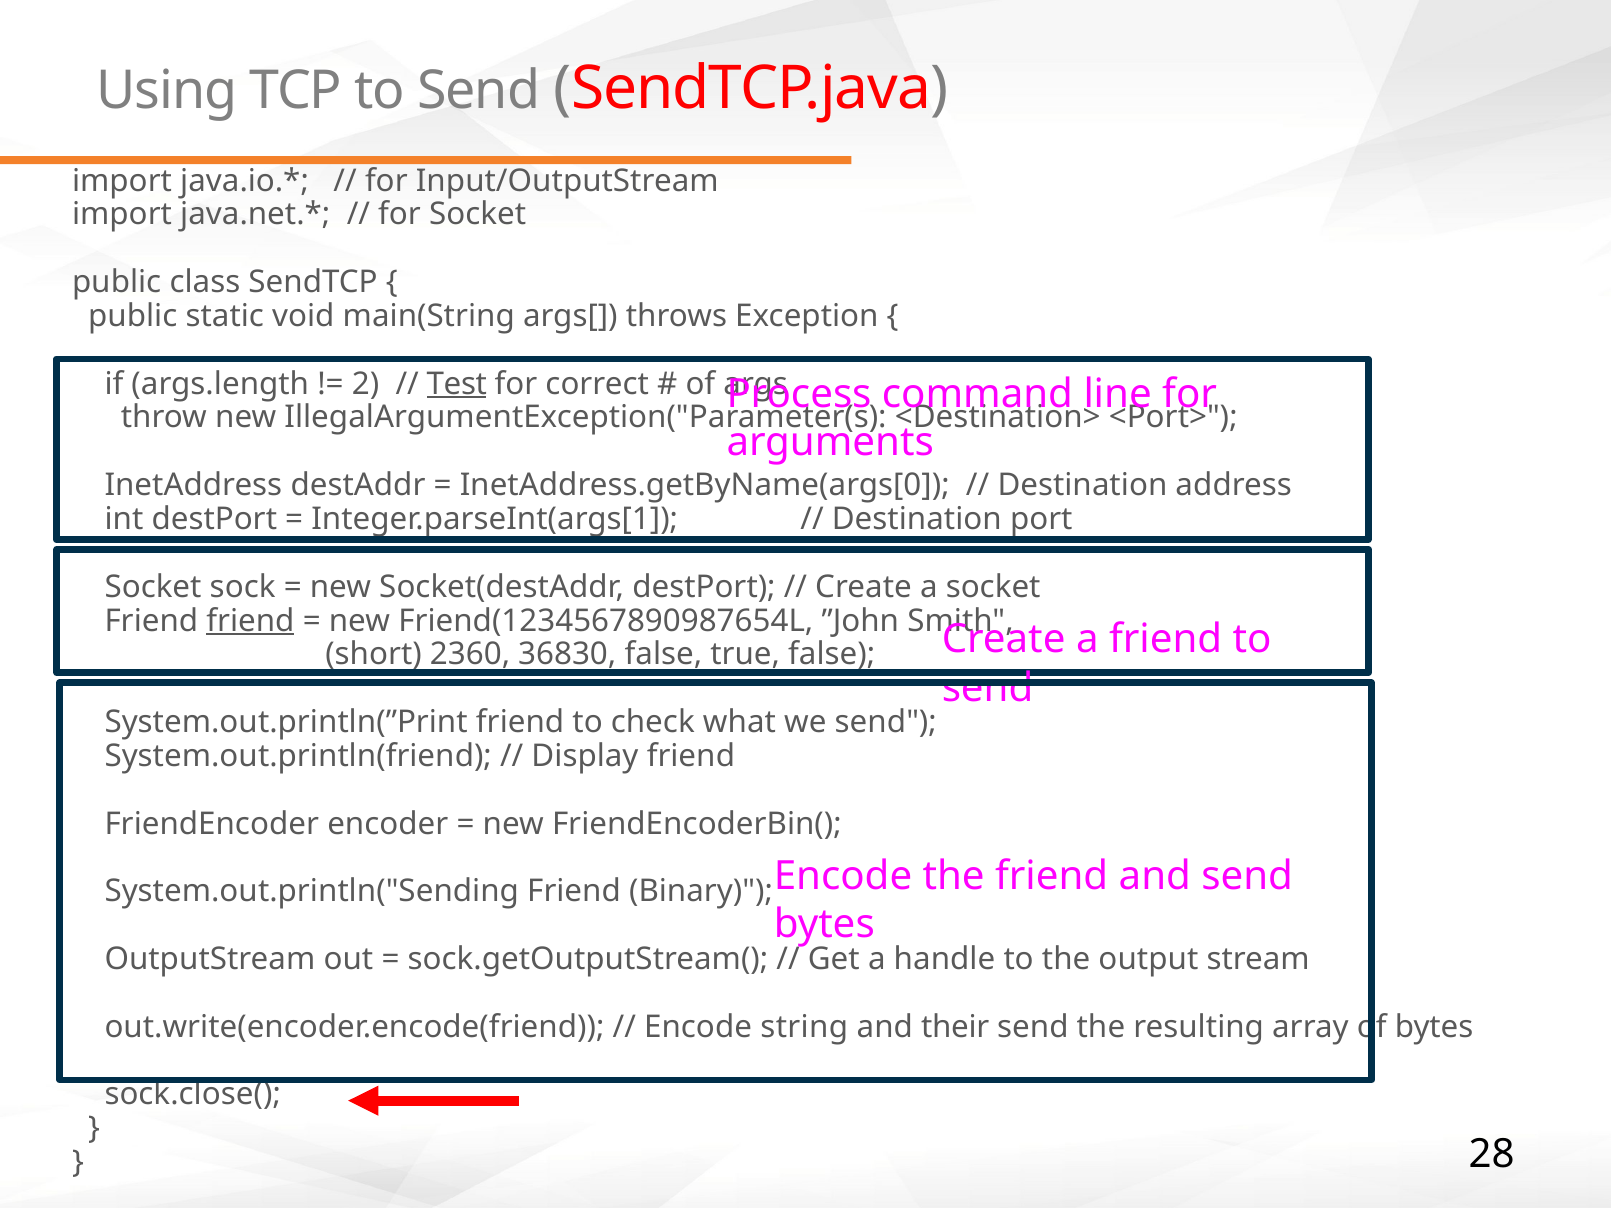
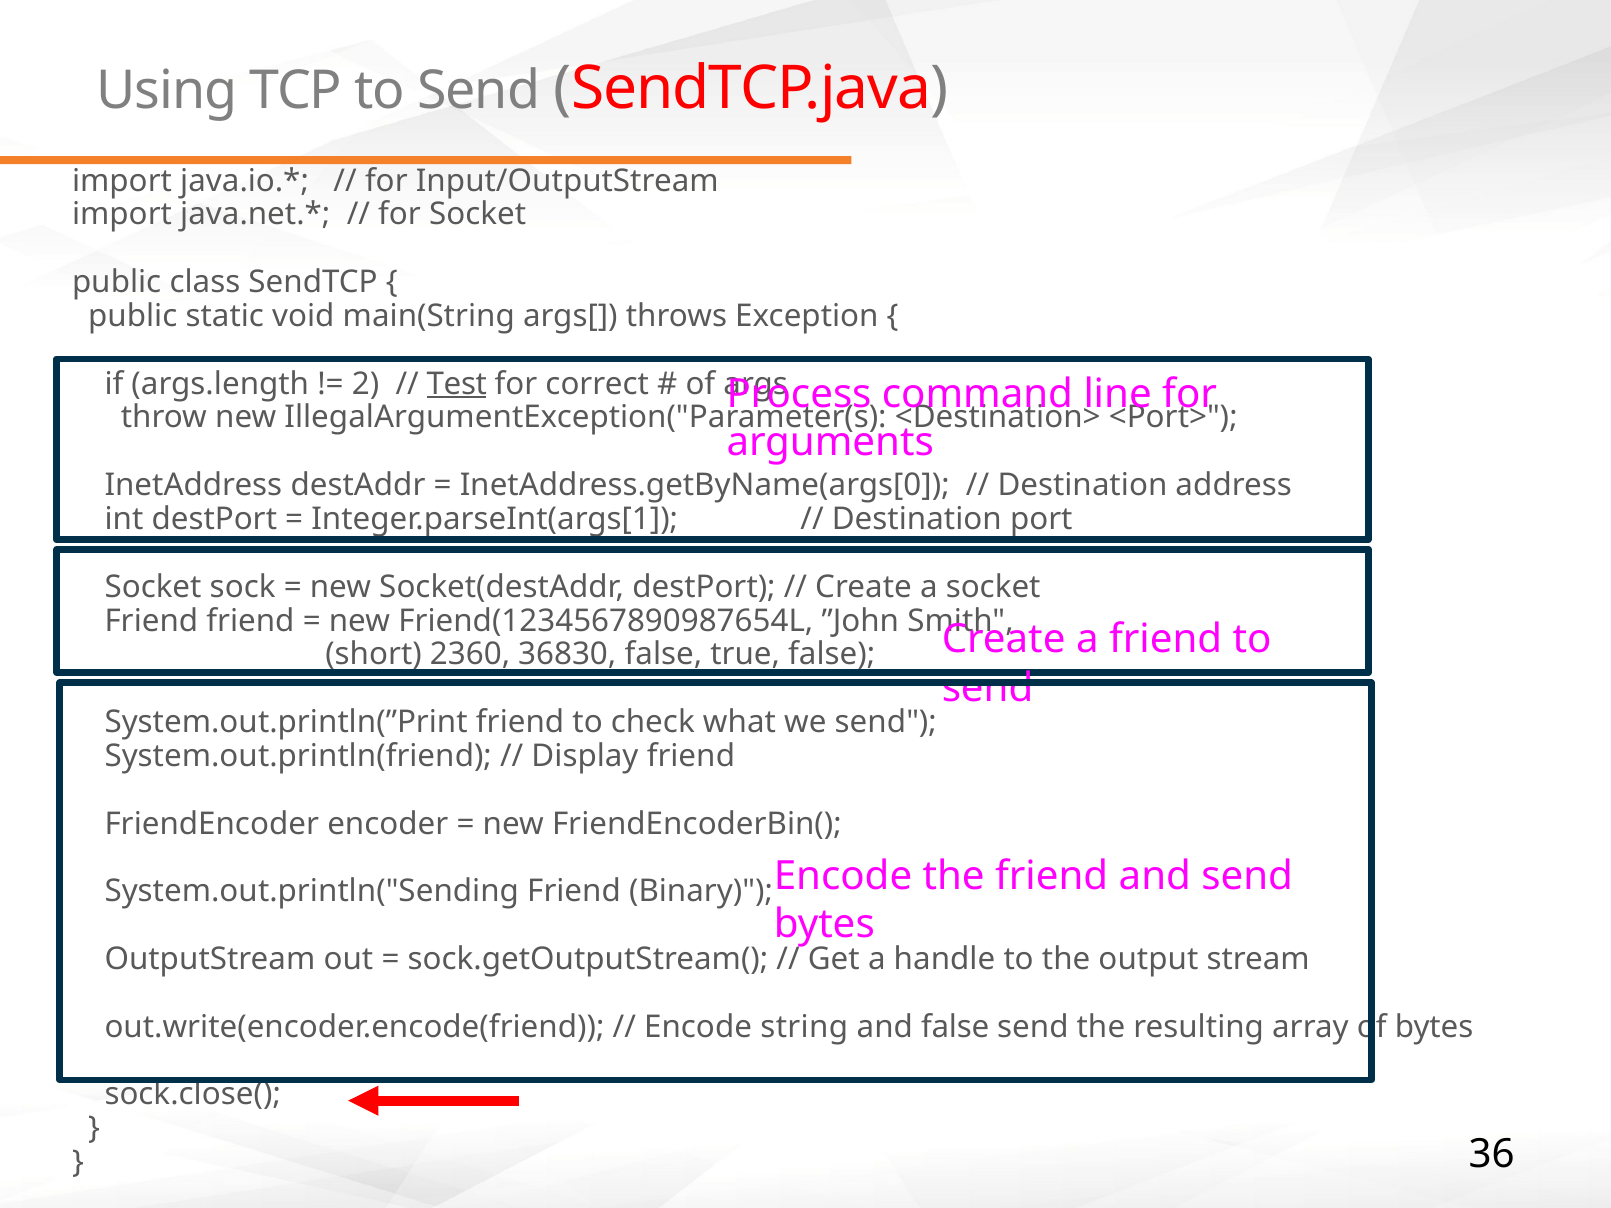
friend at (250, 621) underline: present -> none
and their: their -> false
28: 28 -> 36
